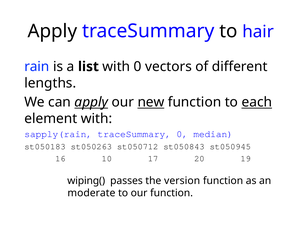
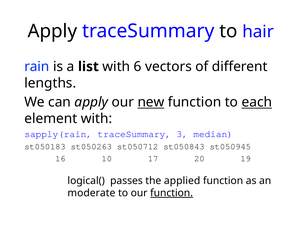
with 0: 0 -> 6
apply at (91, 102) underline: present -> none
traceSummary 0: 0 -> 3
wiping(: wiping( -> logical(
version: version -> applied
function at (172, 193) underline: none -> present
